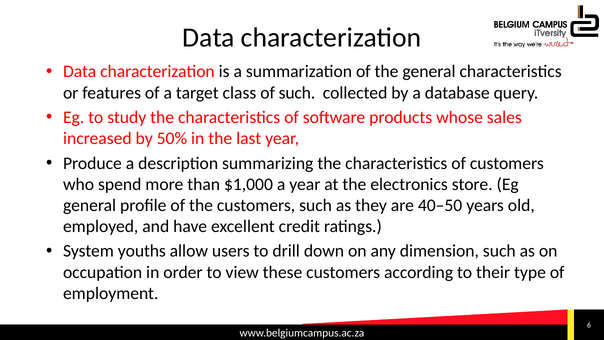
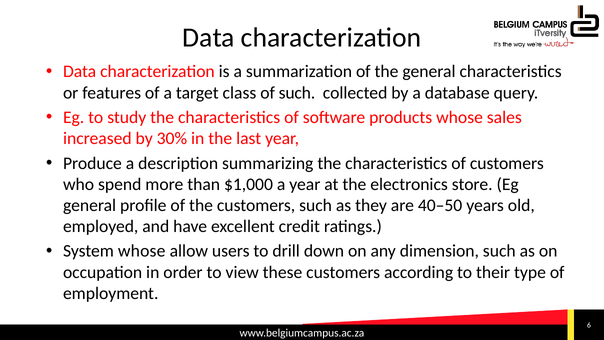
50%: 50% -> 30%
System youths: youths -> whose
